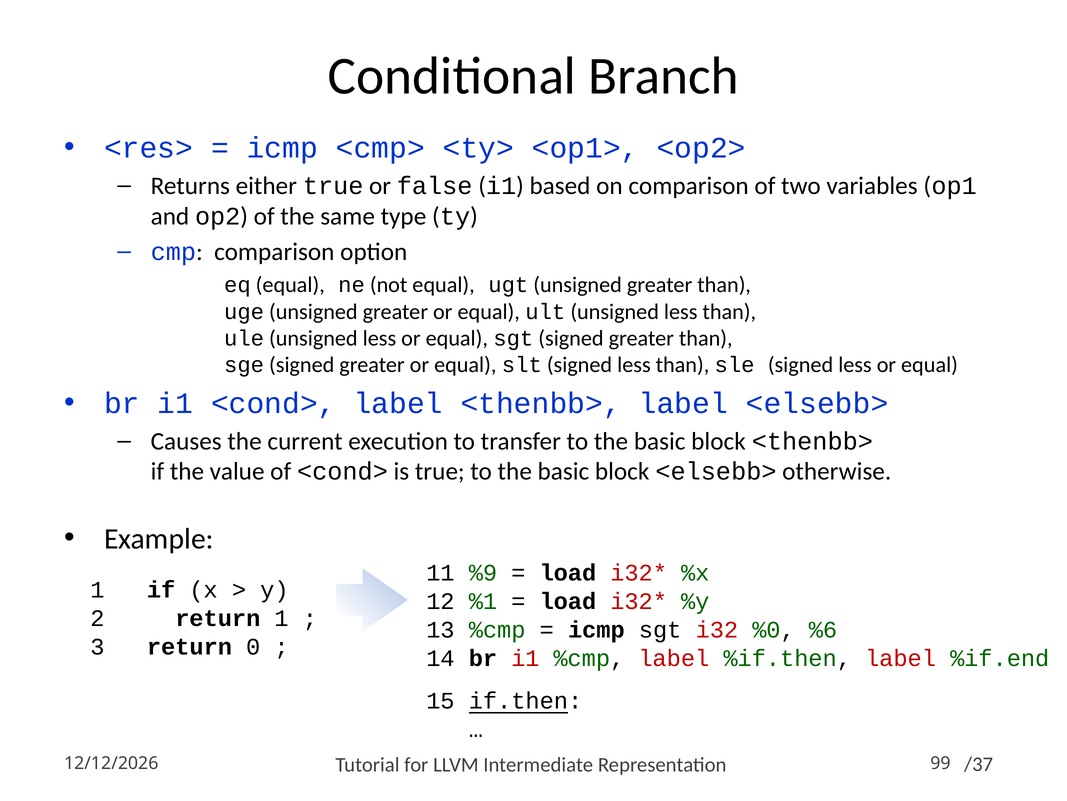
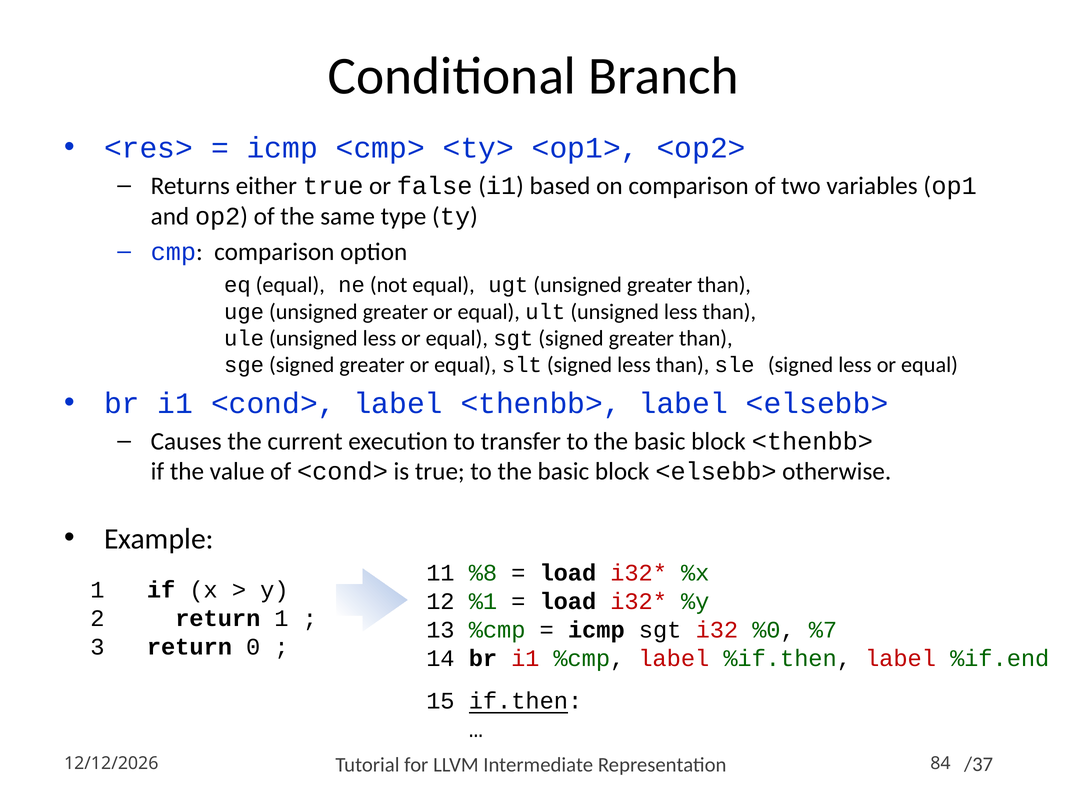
%9: %9 -> %8
%6: %6 -> %7
99: 99 -> 84
